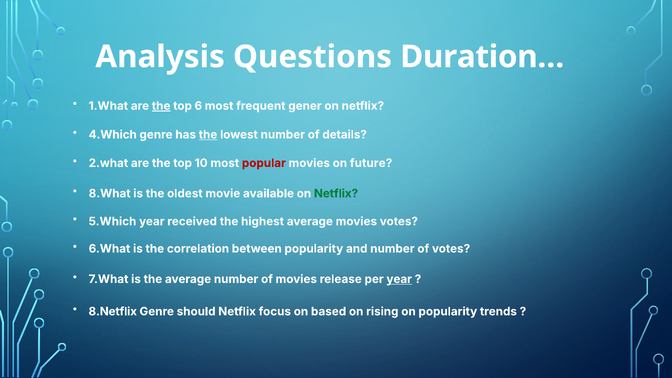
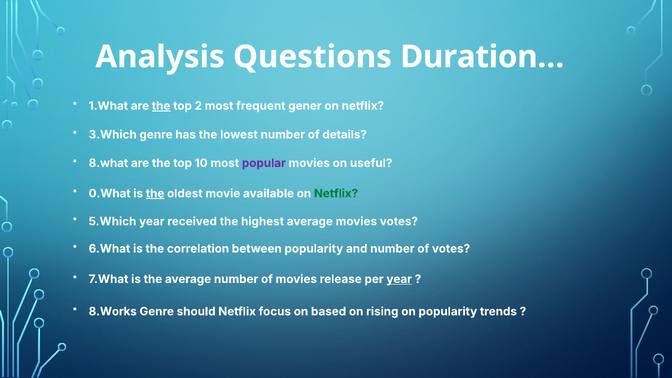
6: 6 -> 2
4.Which: 4.Which -> 3.Which
the at (208, 135) underline: present -> none
2.what: 2.what -> 8.what
popular colour: red -> purple
future: future -> useful
8.What: 8.What -> 0.What
the at (155, 193) underline: none -> present
8.Netflix: 8.Netflix -> 8.Works
